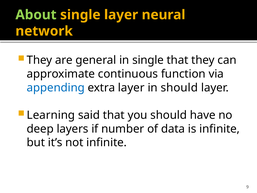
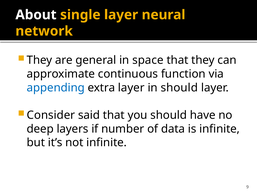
About colour: light green -> white
in single: single -> space
Learning: Learning -> Consider
